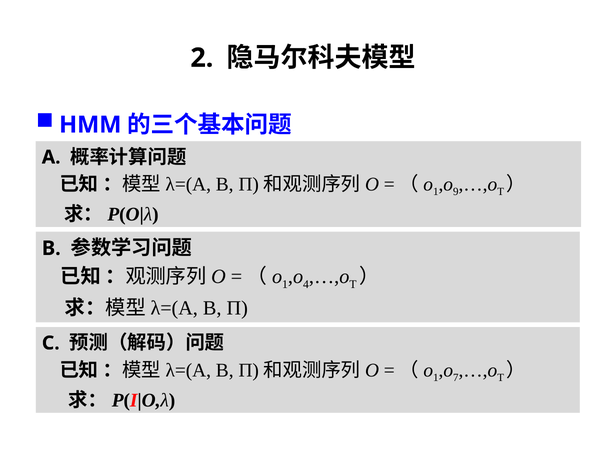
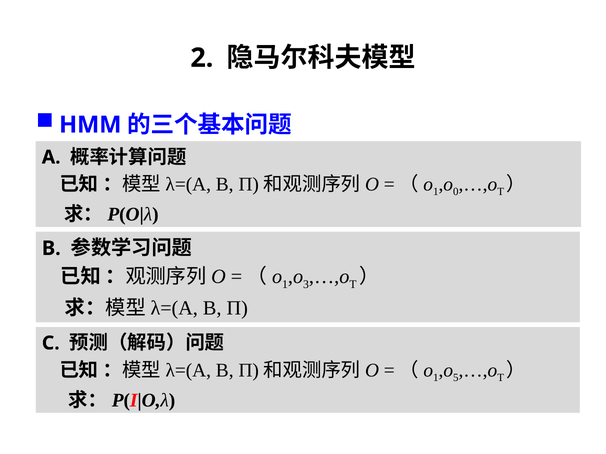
9: 9 -> 0
4: 4 -> 3
7: 7 -> 5
